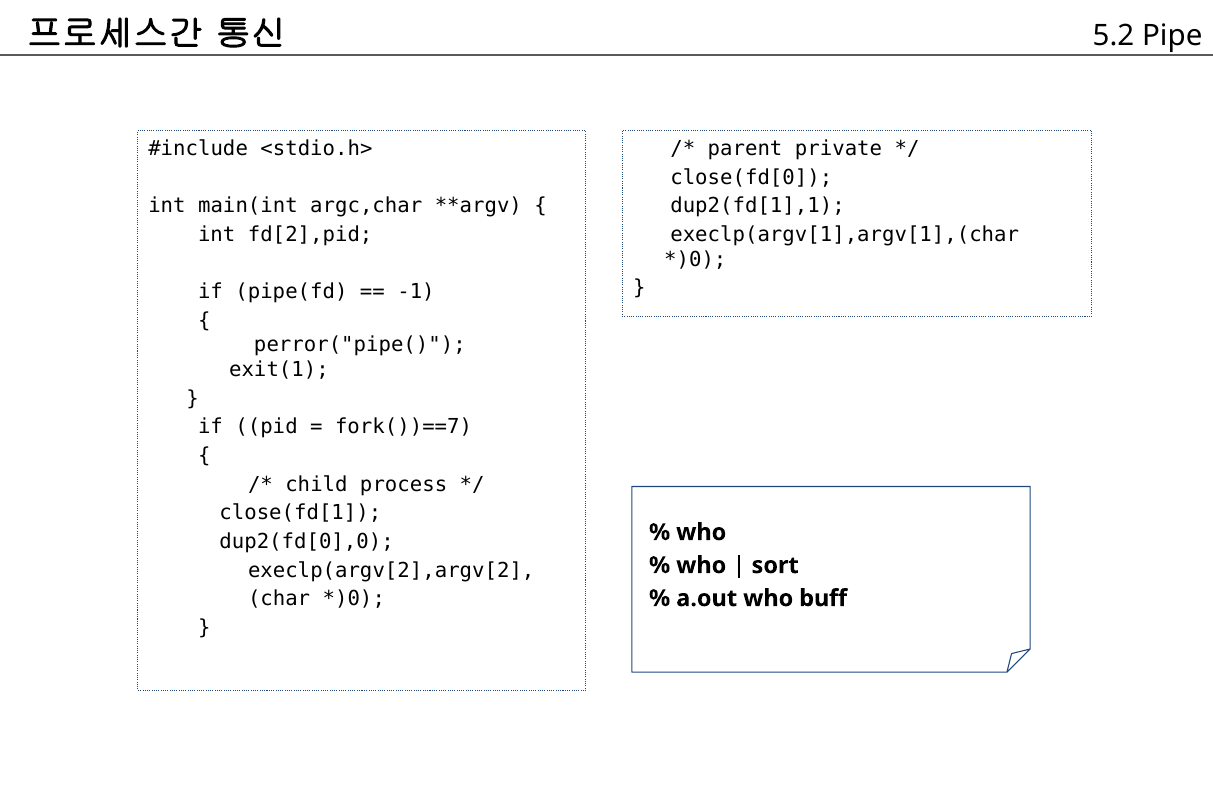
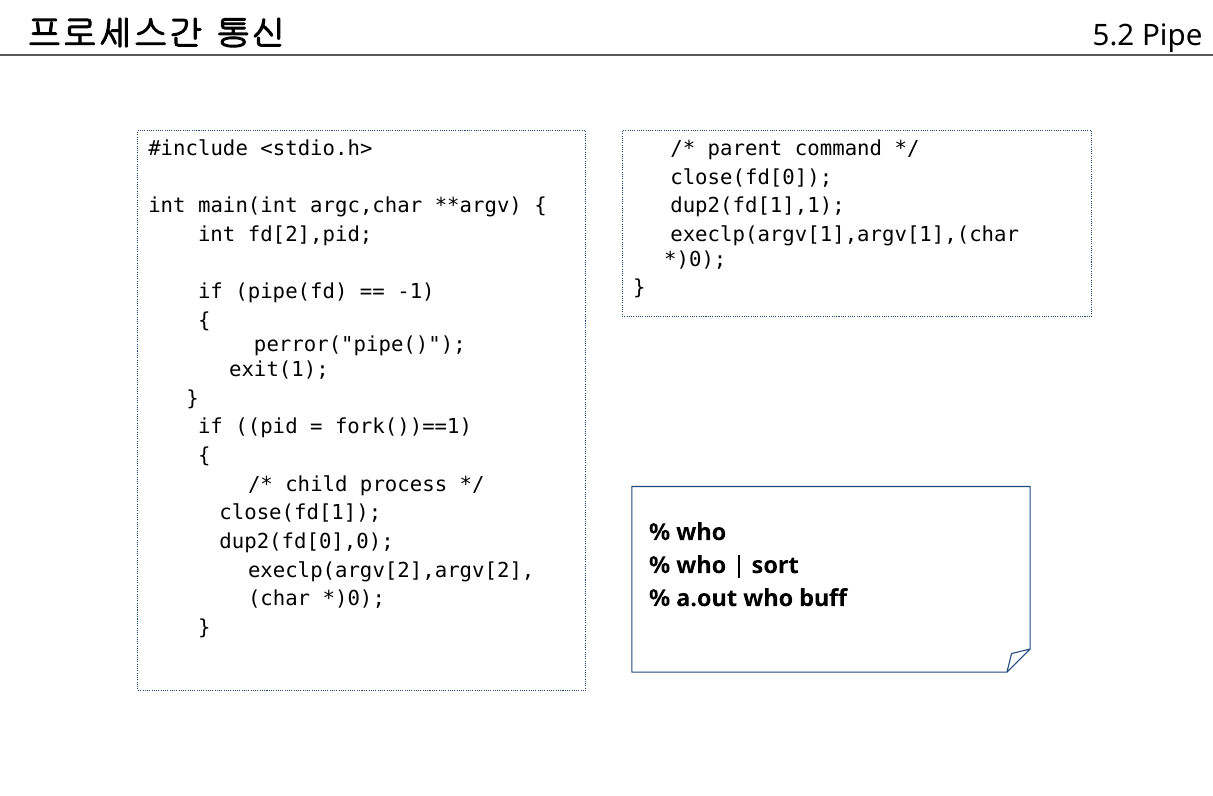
private: private -> command
fork())==7: fork())==7 -> fork())==1
